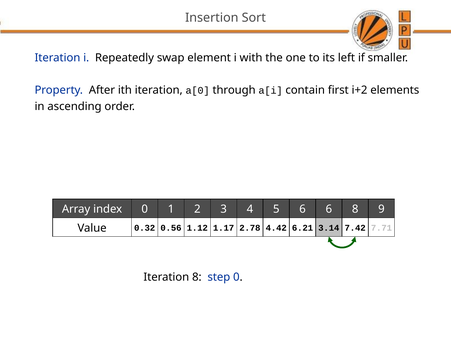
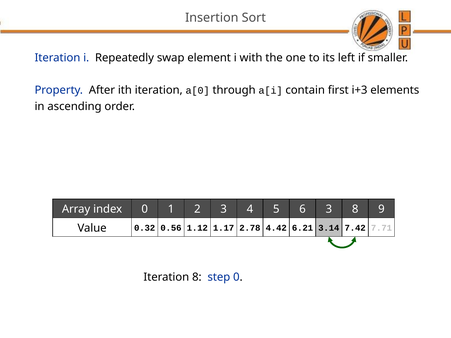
i+2: i+2 -> i+3
6 6: 6 -> 3
